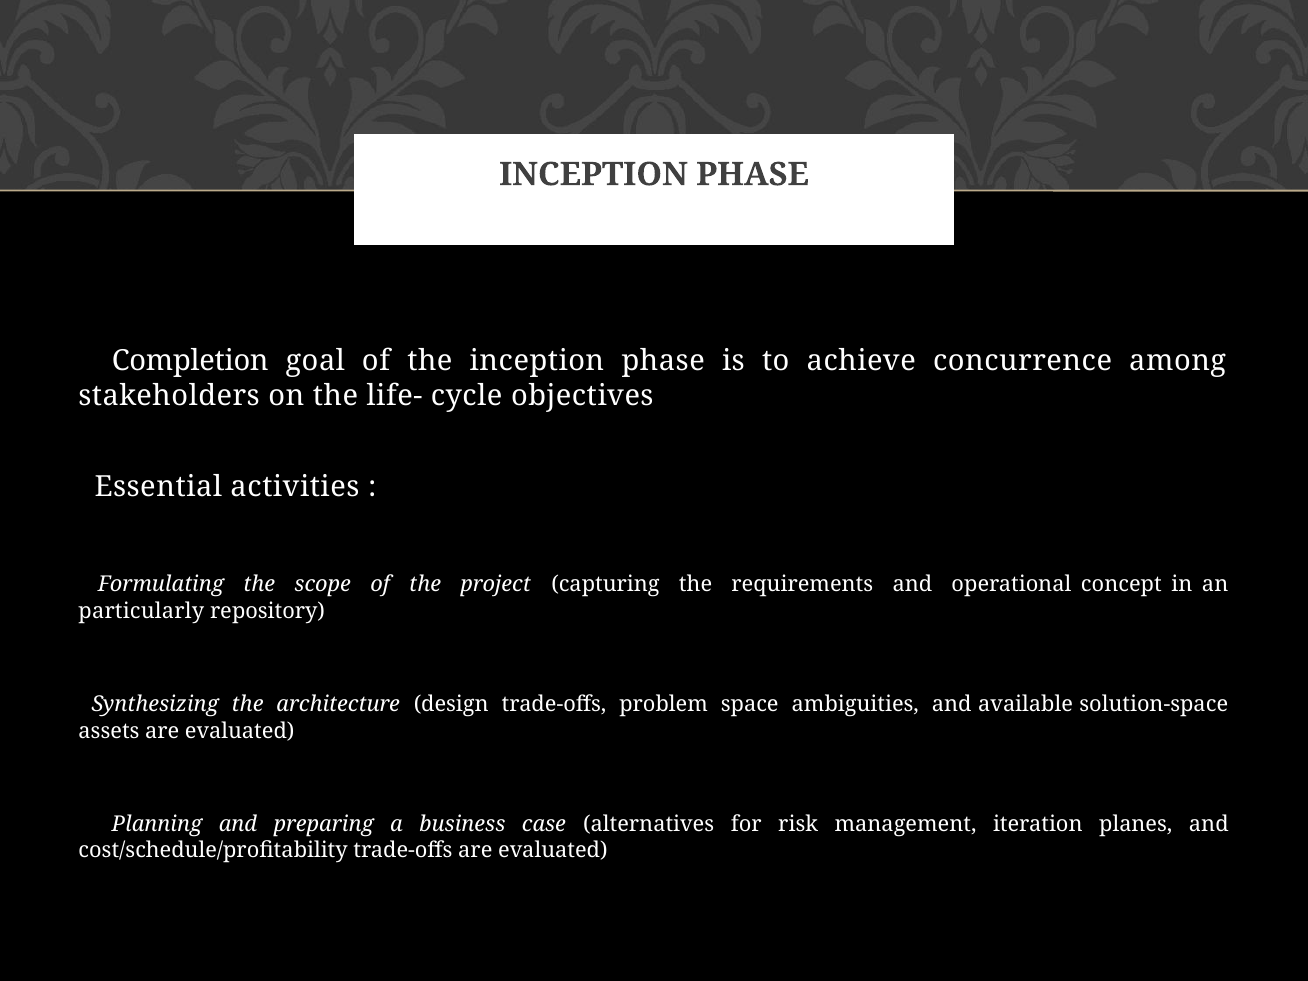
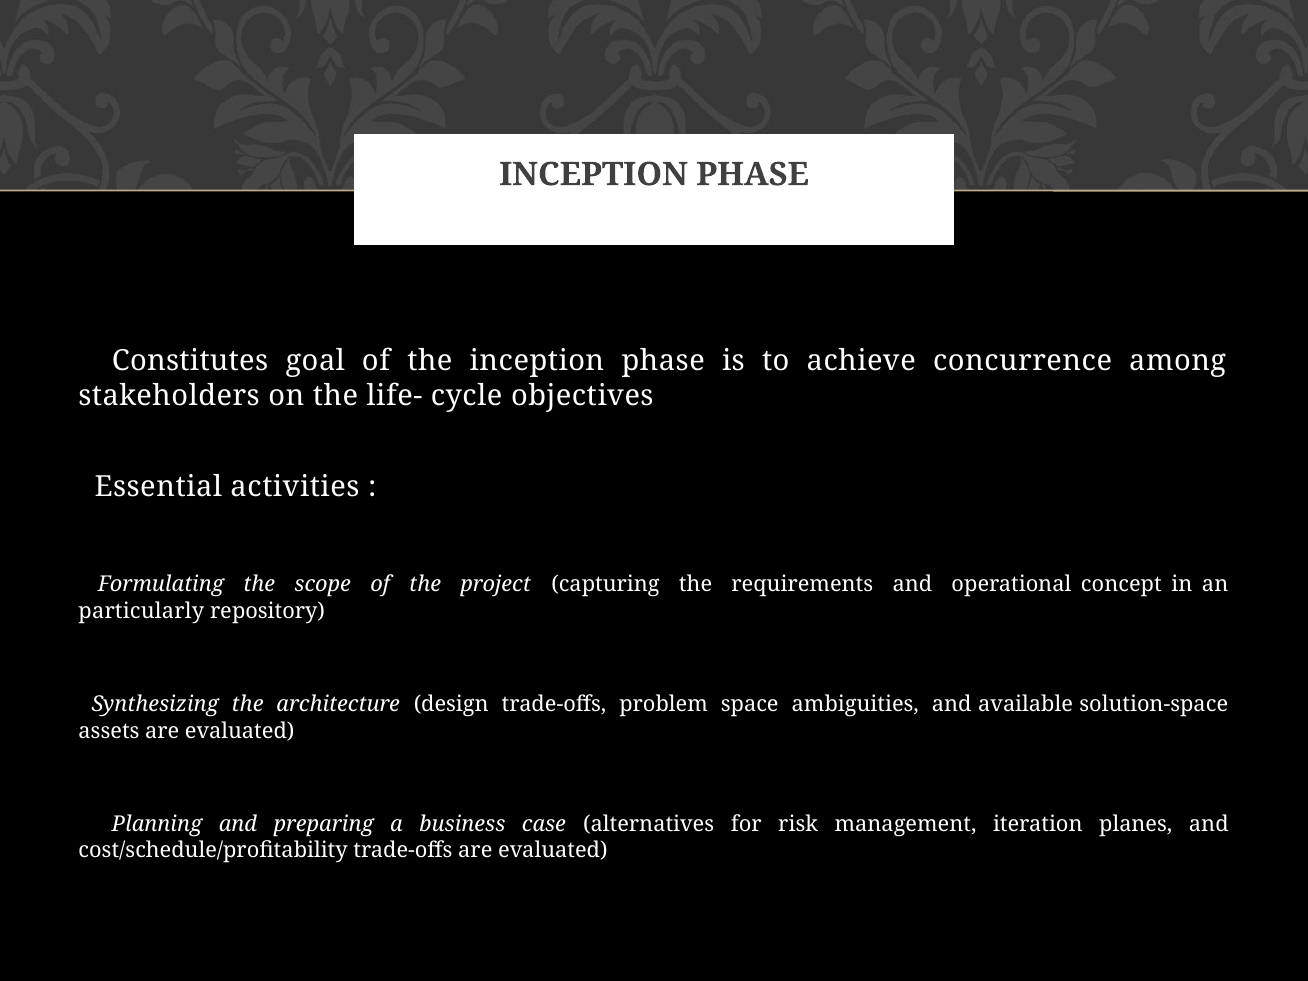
Completion: Completion -> Constitutes
